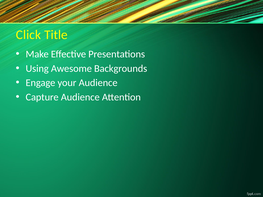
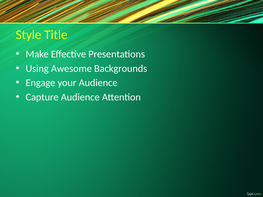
Click: Click -> Style
